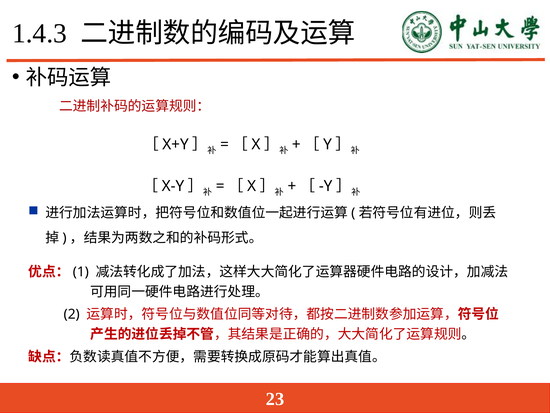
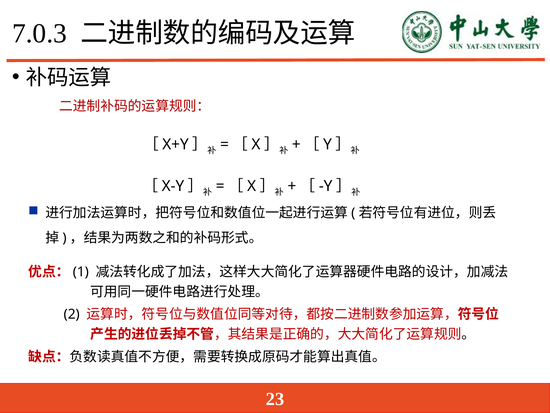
1.4.3: 1.4.3 -> 7.0.3
